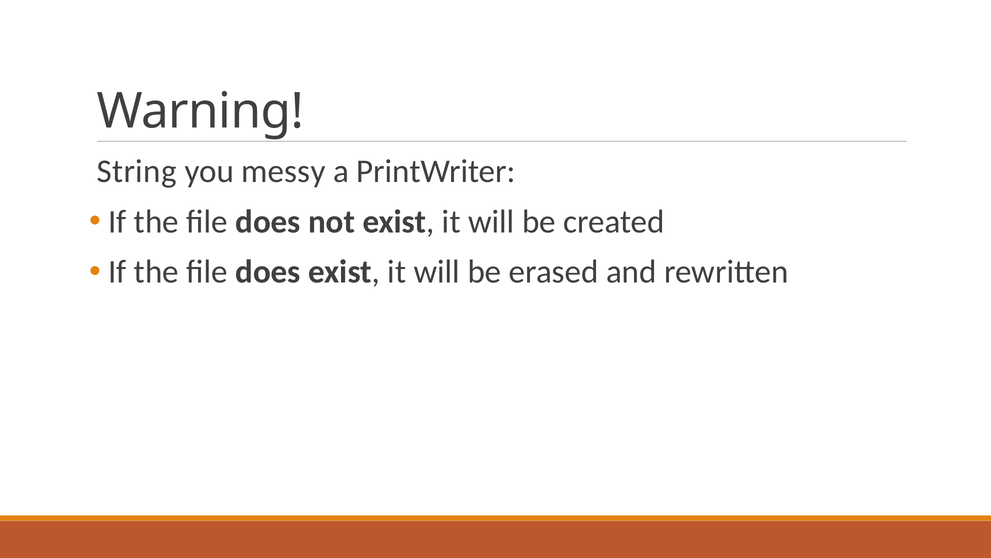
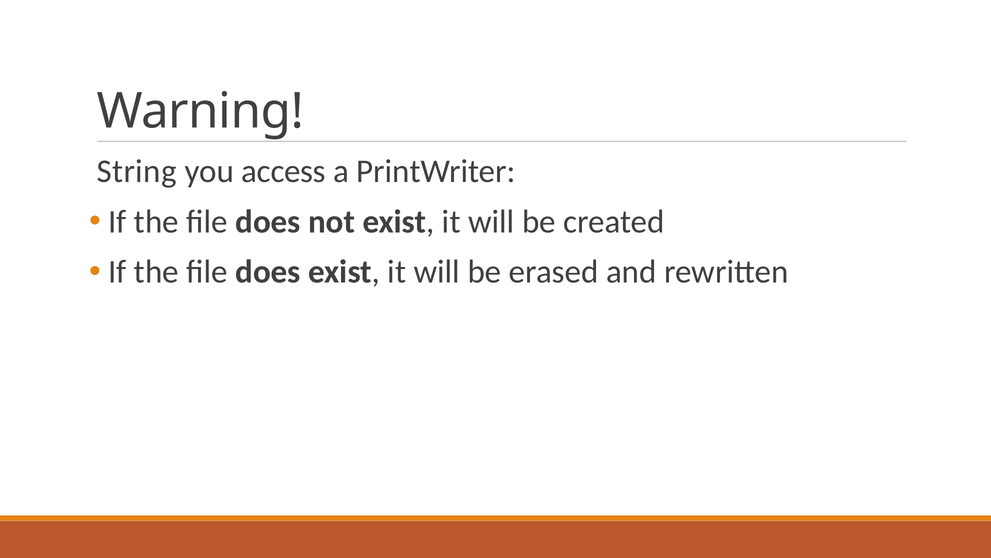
messy: messy -> access
